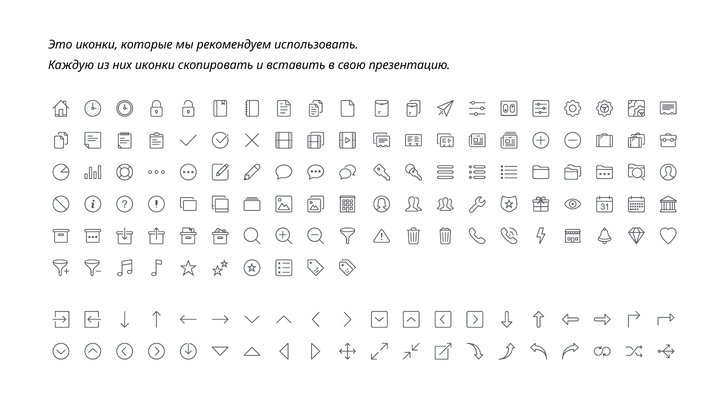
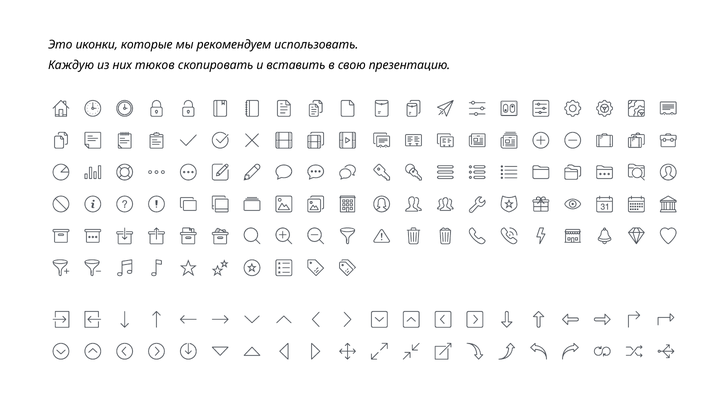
них иконки: иконки -> тюков
